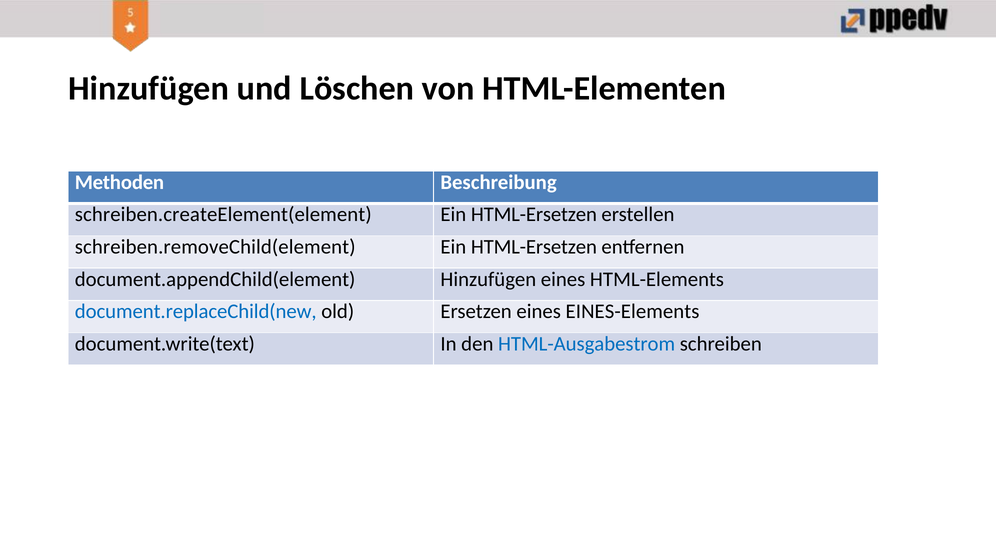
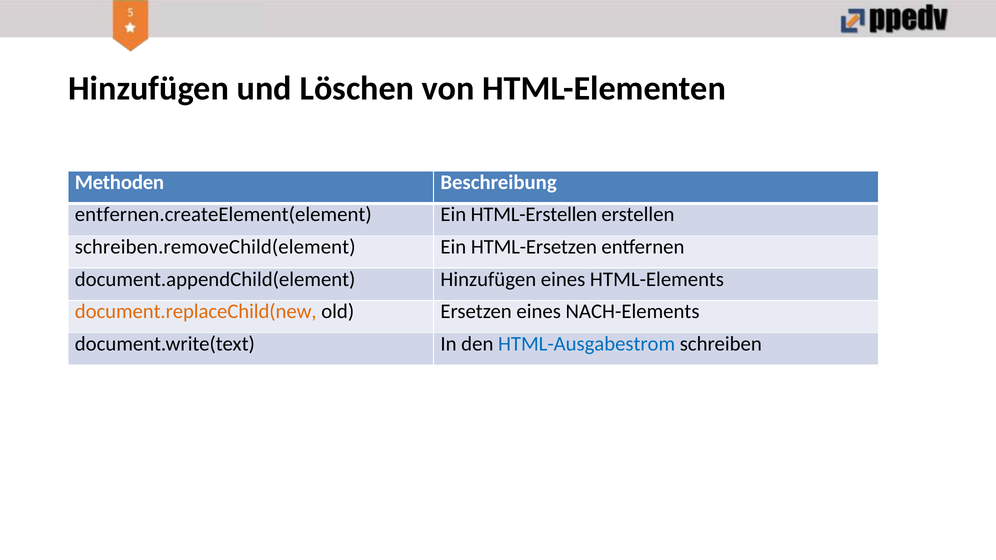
schreiben.createElement(element: schreiben.createElement(element -> entfernen.createElement(element
HTML-Ersetzen at (534, 215): HTML-Ersetzen -> HTML-Erstellen
document.replaceChild(new colour: blue -> orange
EINES-Elements: EINES-Elements -> NACH-Elements
